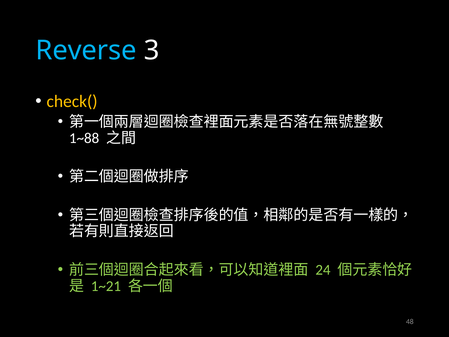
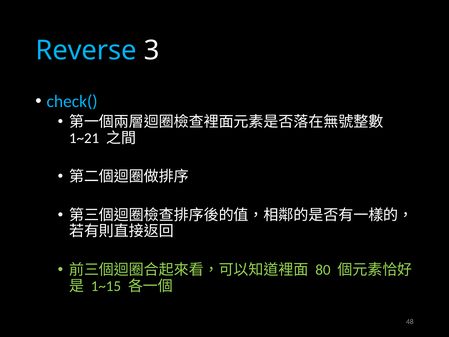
check( colour: yellow -> light blue
1~88: 1~88 -> 1~21
24: 24 -> 80
1~21: 1~21 -> 1~15
